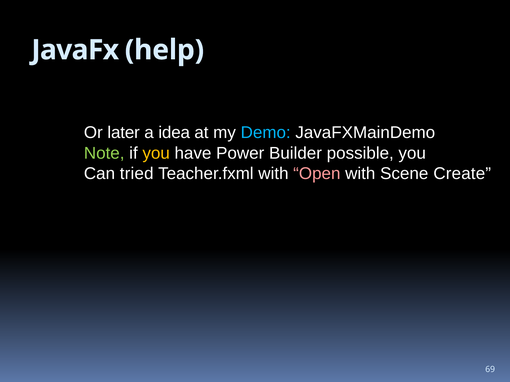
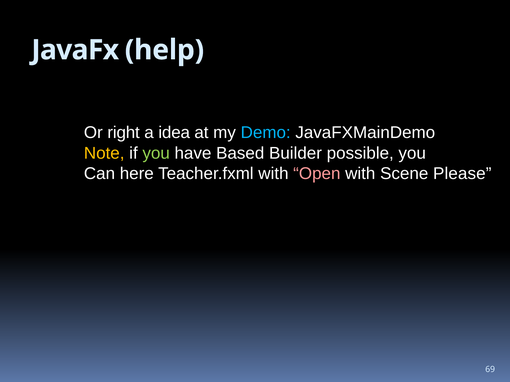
later: later -> right
Note colour: light green -> yellow
you at (156, 153) colour: yellow -> light green
Power: Power -> Based
tried: tried -> here
Create: Create -> Please
